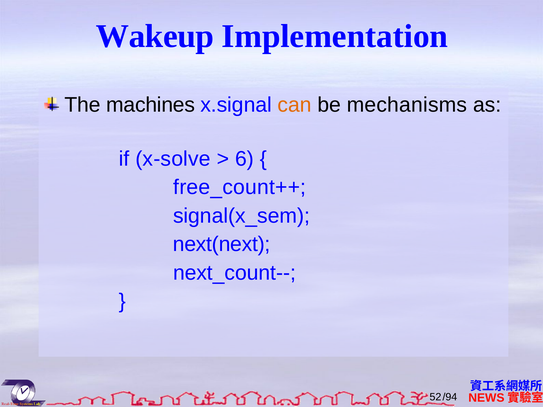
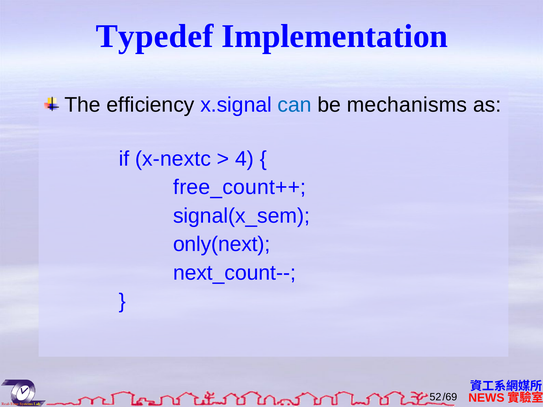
Wakeup: Wakeup -> Typedef
machines: machines -> efficiency
can colour: orange -> blue
x-solve: x-solve -> x-nextc
6: 6 -> 4
next(next: next(next -> only(next
/94: /94 -> /69
